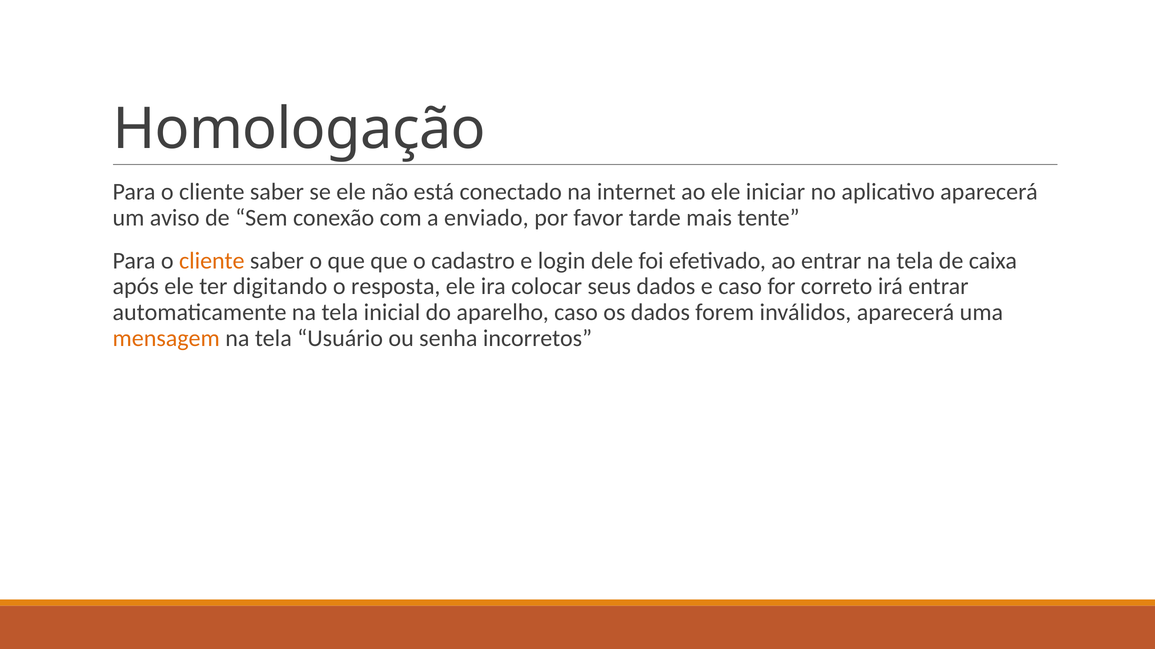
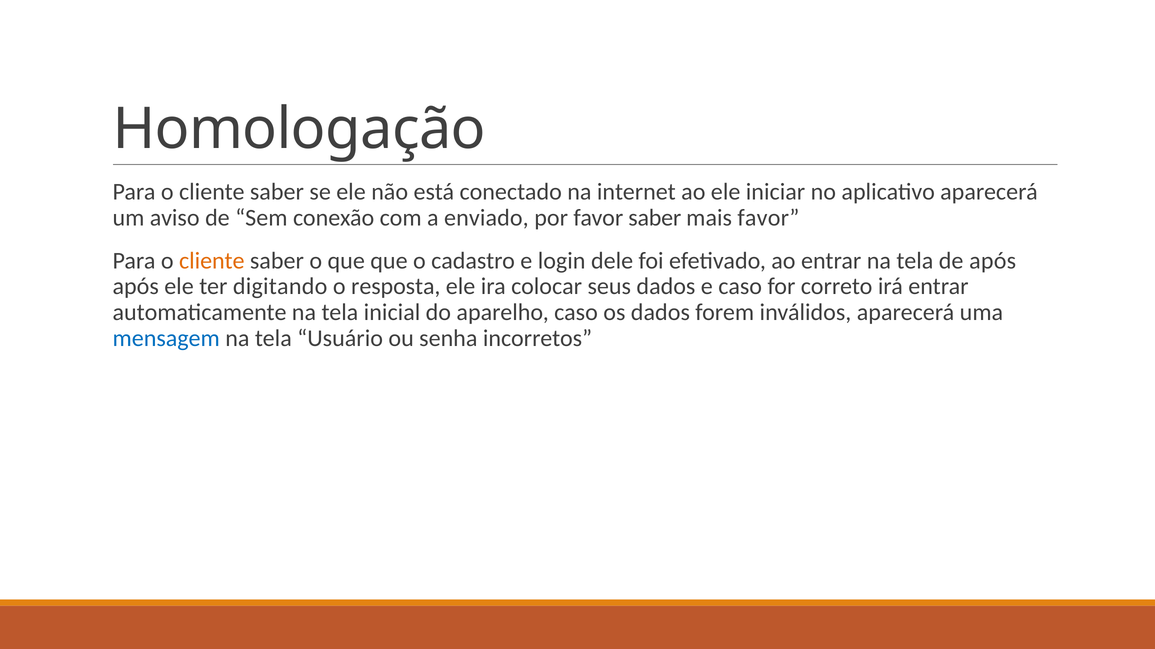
favor tarde: tarde -> saber
mais tente: tente -> favor
de caixa: caixa -> após
mensagem colour: orange -> blue
